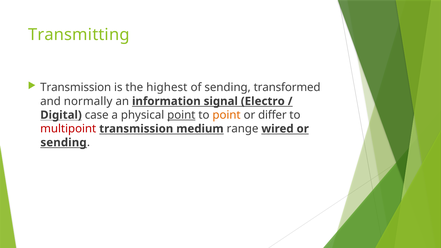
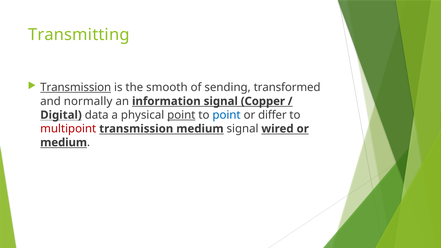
Transmission at (76, 87) underline: none -> present
highest: highest -> smooth
Electro: Electro -> Copper
case: case -> data
point at (227, 115) colour: orange -> blue
medium range: range -> signal
sending at (64, 143): sending -> medium
